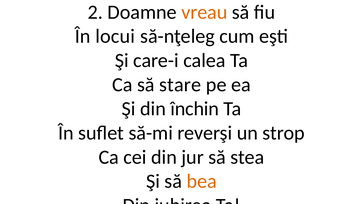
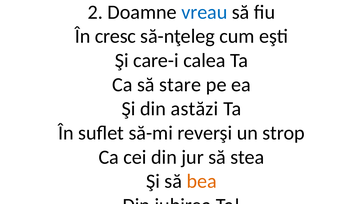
vreau colour: orange -> blue
locui: locui -> cresc
închin: închin -> astăzi
